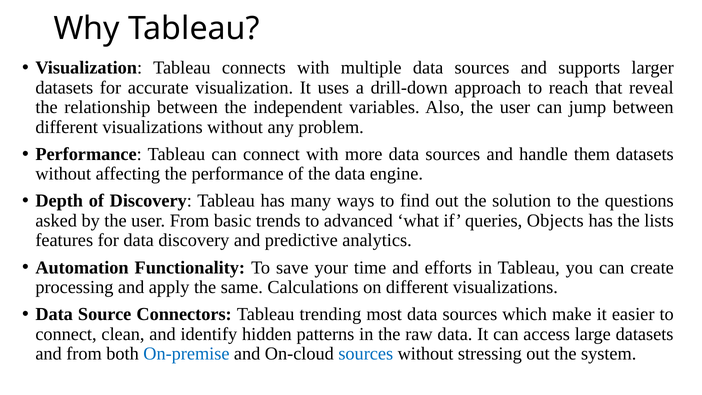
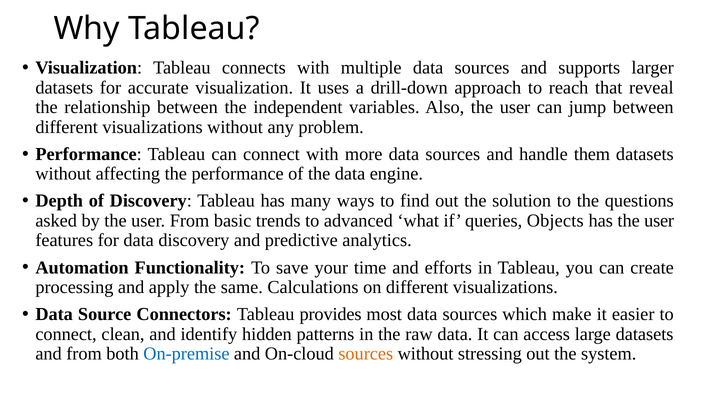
has the lists: lists -> user
trending: trending -> provides
sources at (366, 354) colour: blue -> orange
